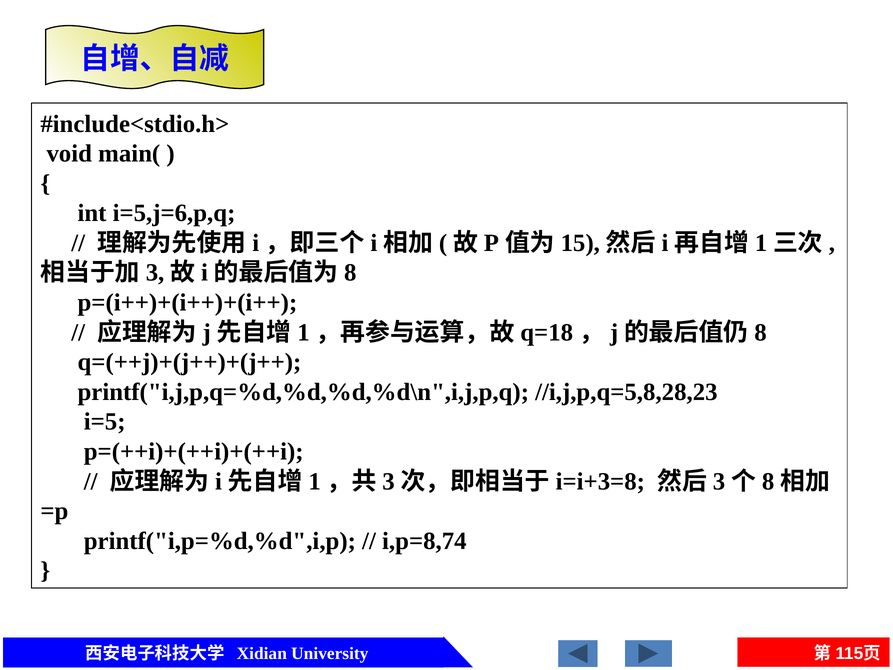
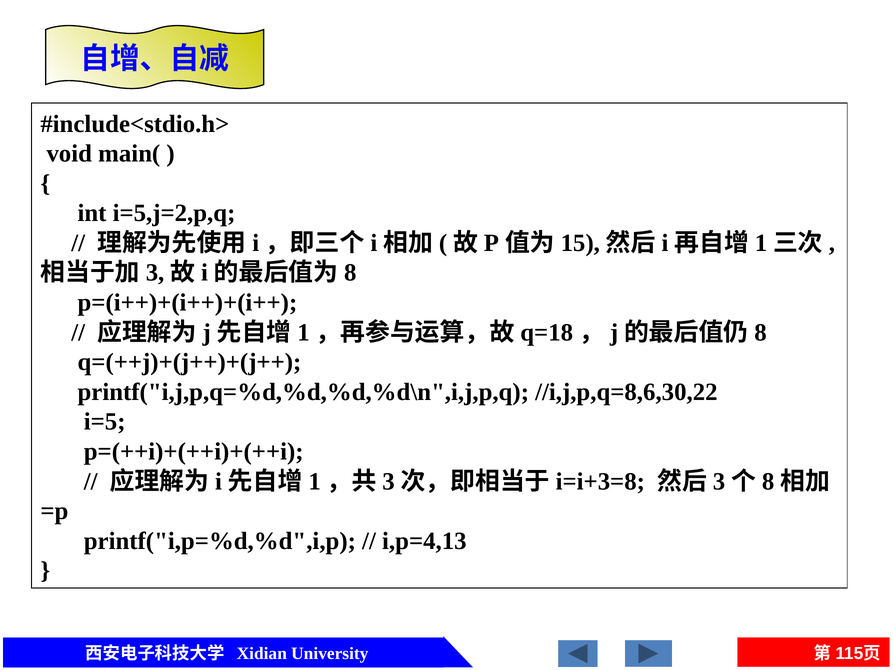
i=5,j=6,p,q: i=5,j=6,p,q -> i=5,j=2,p,q
//i,j,p,q=5,8,28,23: //i,j,p,q=5,8,28,23 -> //i,j,p,q=8,6,30,22
i,p=8,74: i,p=8,74 -> i,p=4,13
